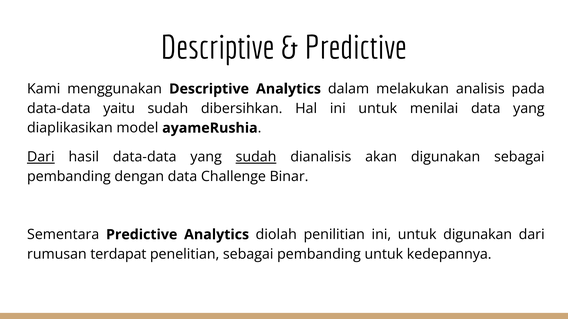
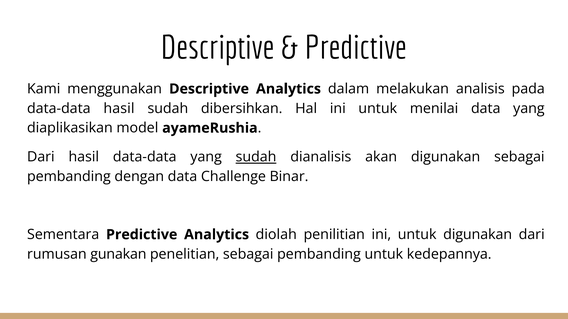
data-data yaitu: yaitu -> hasil
Dari at (41, 157) underline: present -> none
terdapat: terdapat -> gunakan
